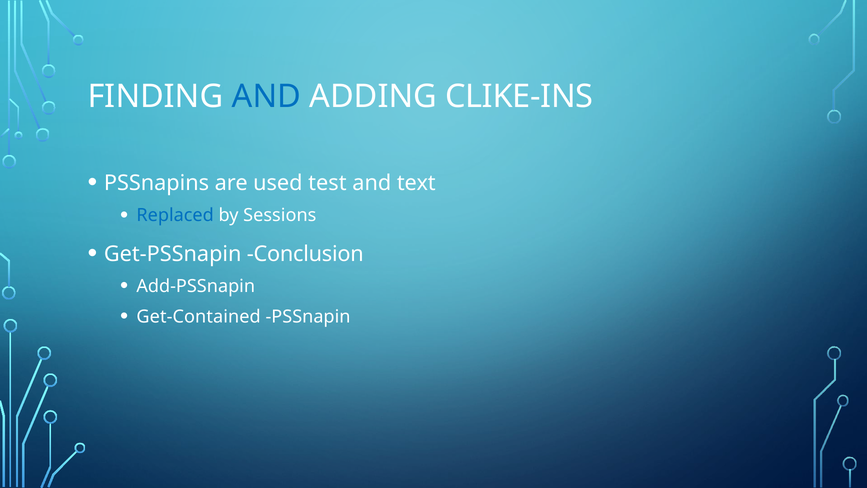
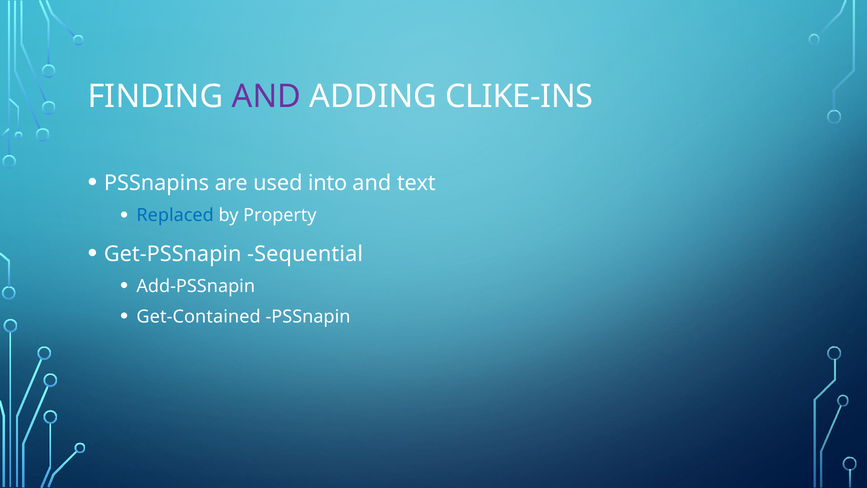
AND at (266, 96) colour: blue -> purple
test: test -> into
Sessions: Sessions -> Property
Conclusion: Conclusion -> Sequential
